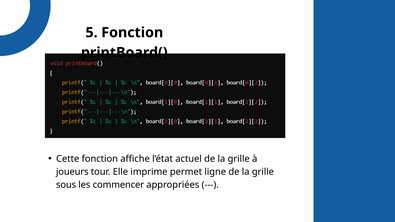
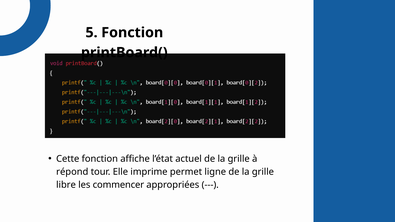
joueurs: joueurs -> répond
sous: sous -> libre
